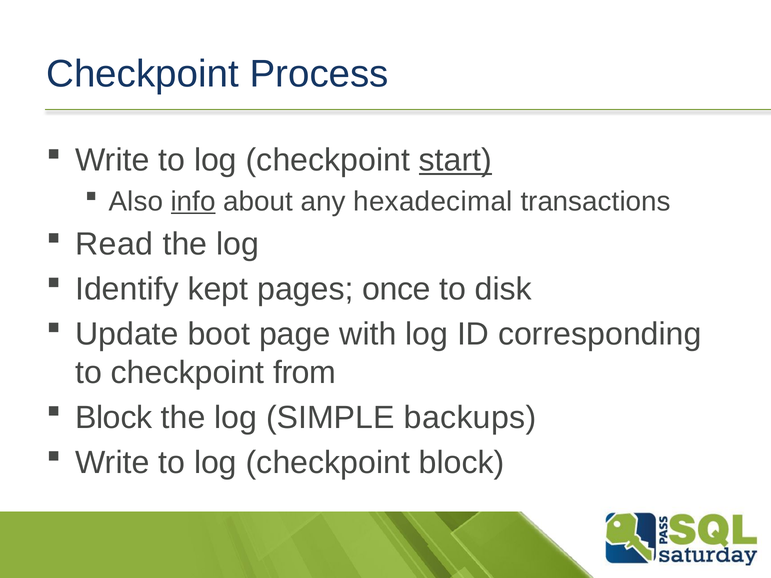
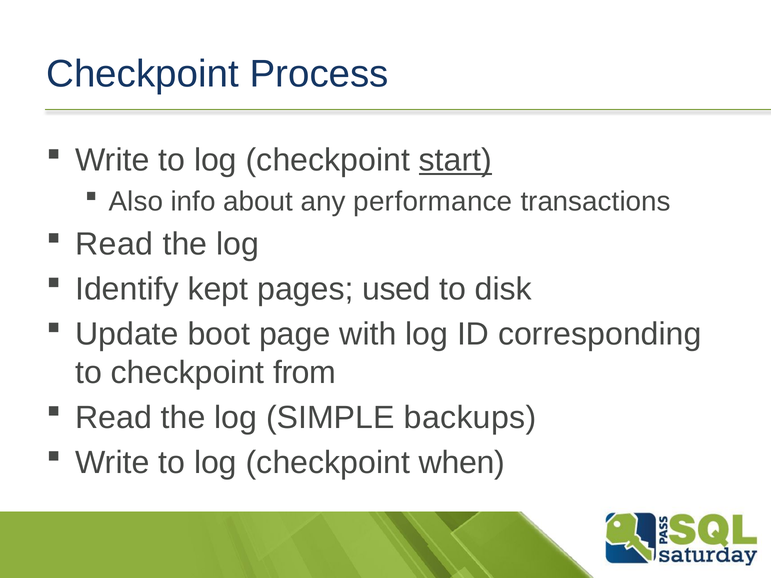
info underline: present -> none
hexadecimal: hexadecimal -> performance
once: once -> used
Block at (114, 418): Block -> Read
checkpoint block: block -> when
